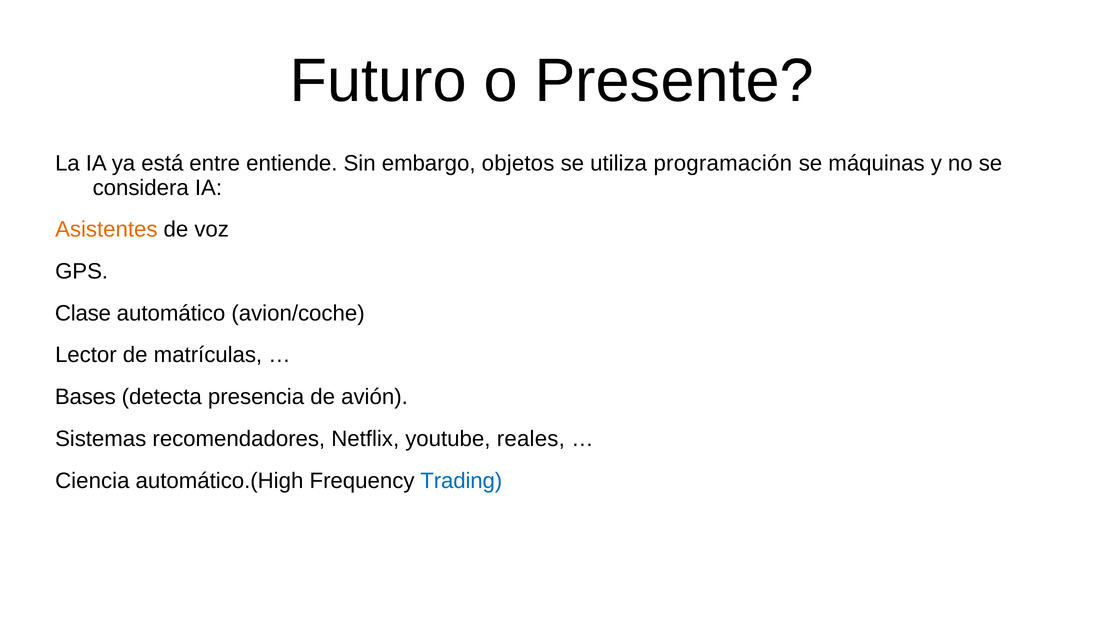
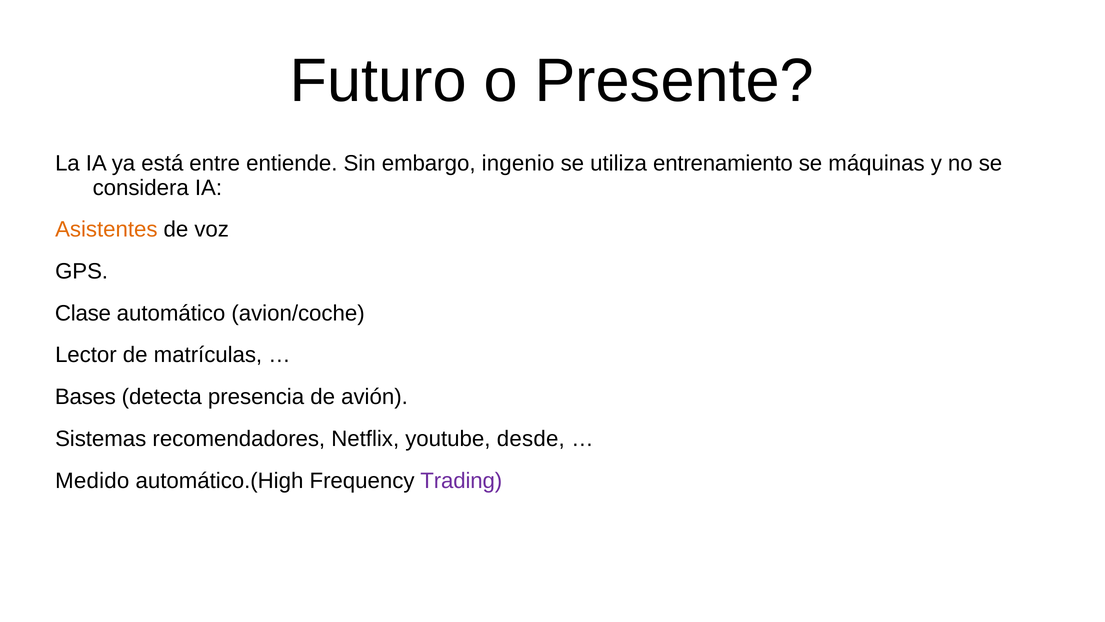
objetos: objetos -> ingenio
programación: programación -> entrenamiento
reales: reales -> desde
Ciencia: Ciencia -> Medido
Trading colour: blue -> purple
